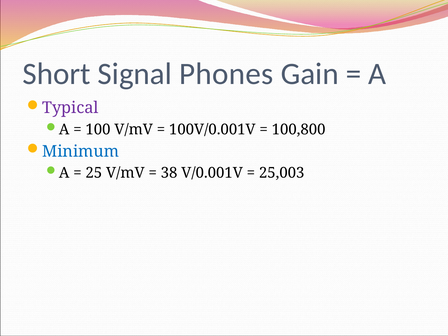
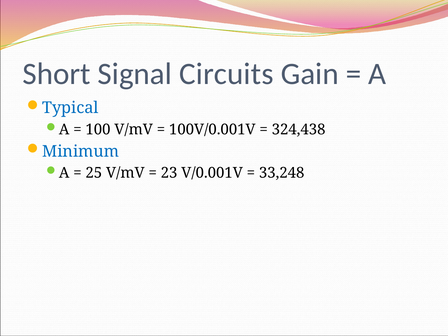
Phones: Phones -> Circuits
Typical colour: purple -> blue
100,800: 100,800 -> 324,438
38: 38 -> 23
25,003: 25,003 -> 33,248
